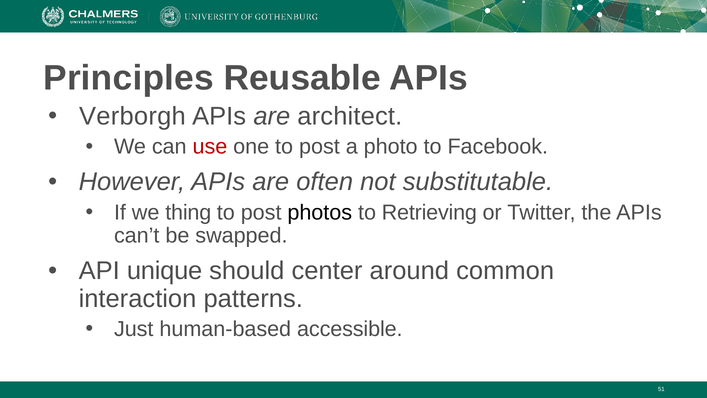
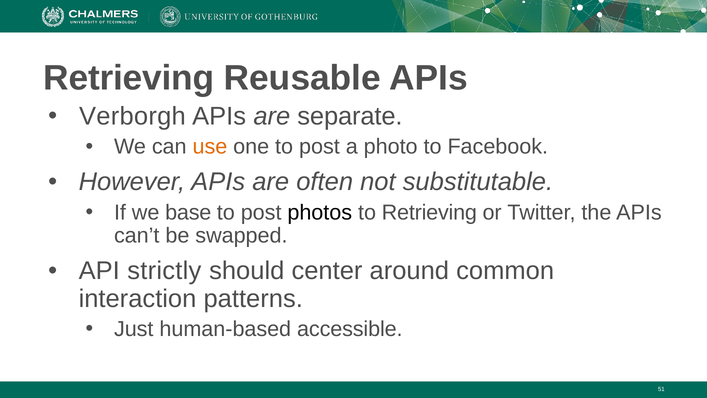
Principles at (129, 78): Principles -> Retrieving
architect: architect -> separate
use colour: red -> orange
thing: thing -> base
unique: unique -> strictly
